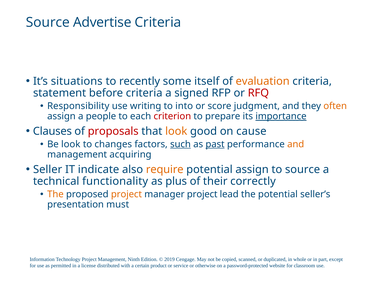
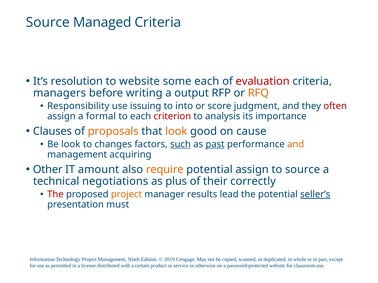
Advertise: Advertise -> Managed
situations: situations -> resolution
to recently: recently -> website
some itself: itself -> each
evaluation colour: orange -> red
statement: statement -> managers
before criteria: criteria -> writing
signed: signed -> output
RFQ colour: red -> orange
writing: writing -> issuing
often colour: orange -> red
people: people -> formal
prepare: prepare -> analysis
importance underline: present -> none
proposals colour: red -> orange
Seller: Seller -> Other
indicate: indicate -> amount
functionality: functionality -> negotiations
The at (55, 195) colour: orange -> red
manager project: project -> results
seller’s underline: none -> present
